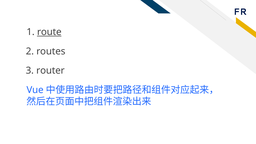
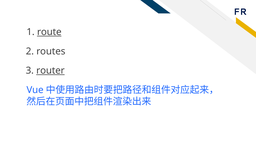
router underline: none -> present
